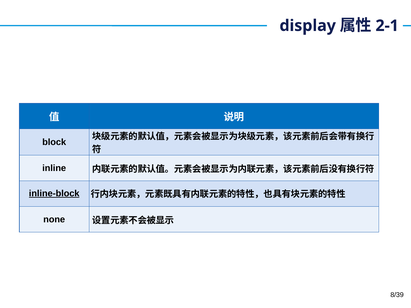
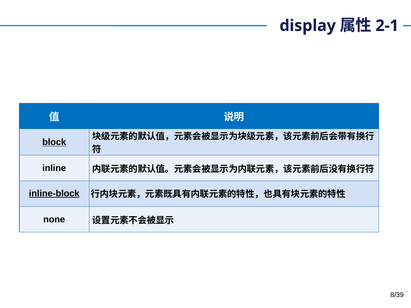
block underline: none -> present
